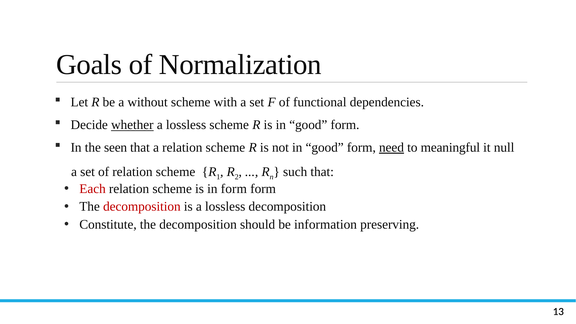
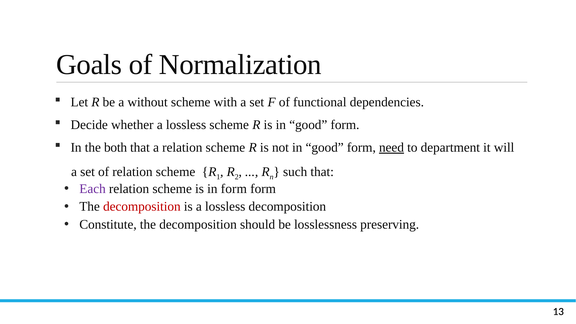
whether underline: present -> none
seen: seen -> both
meaningful: meaningful -> department
null: null -> will
Each colour: red -> purple
information: information -> losslessness
